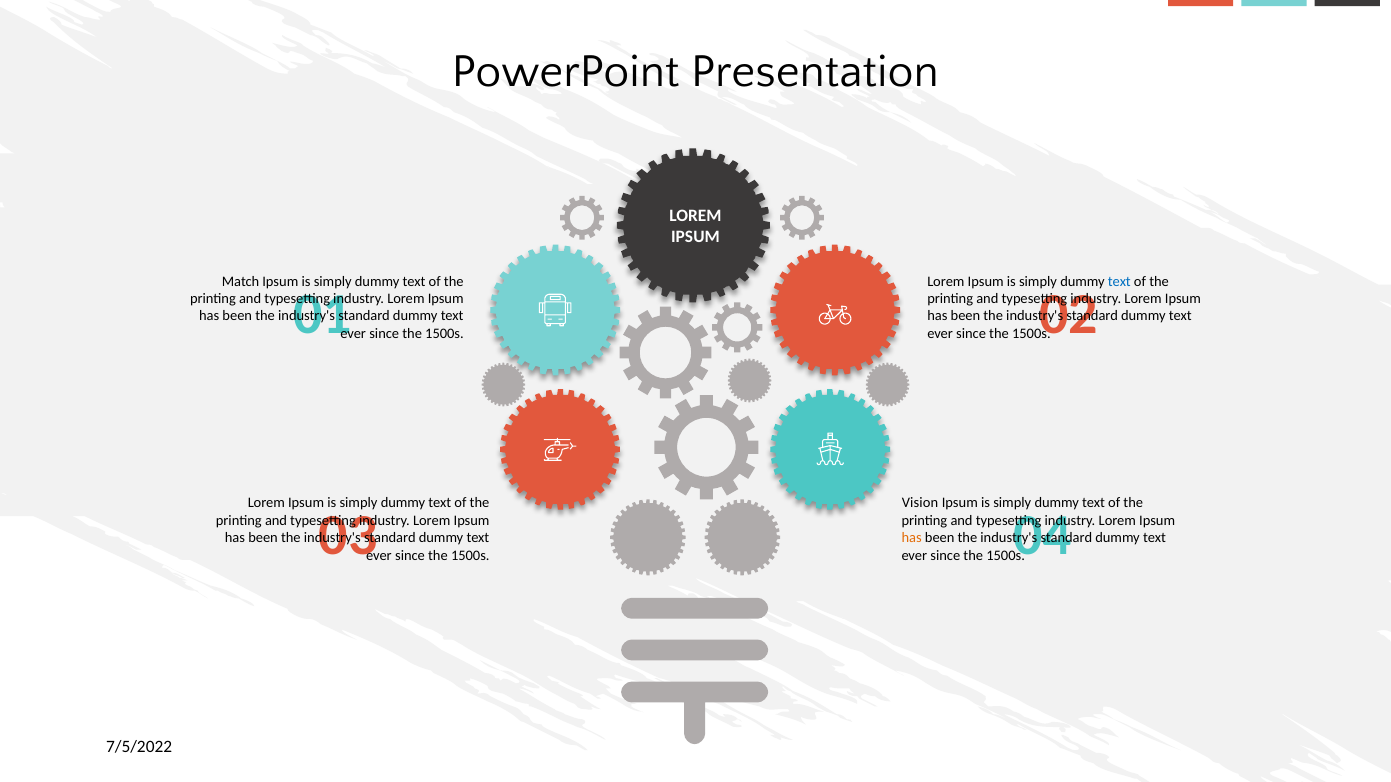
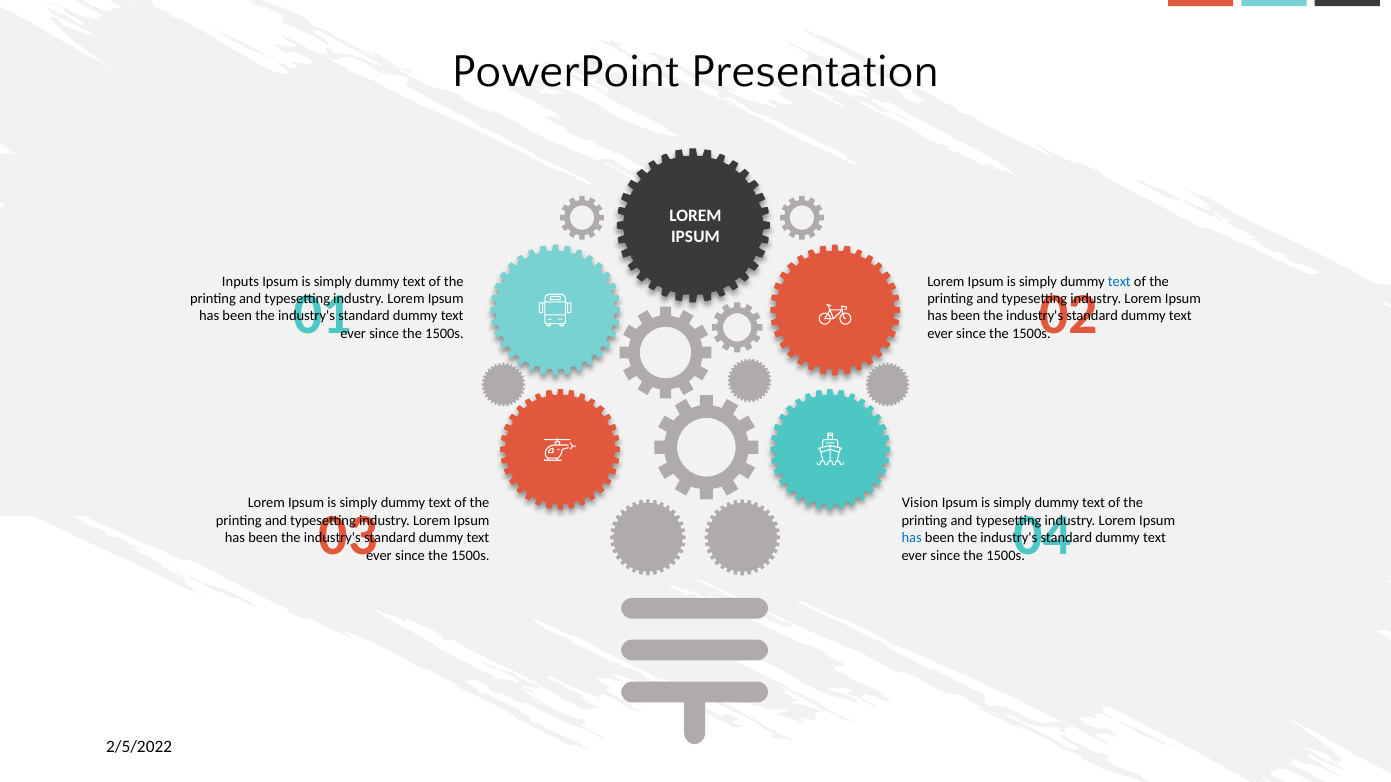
Match: Match -> Inputs
has at (912, 538) colour: orange -> blue
7/5/2022: 7/5/2022 -> 2/5/2022
